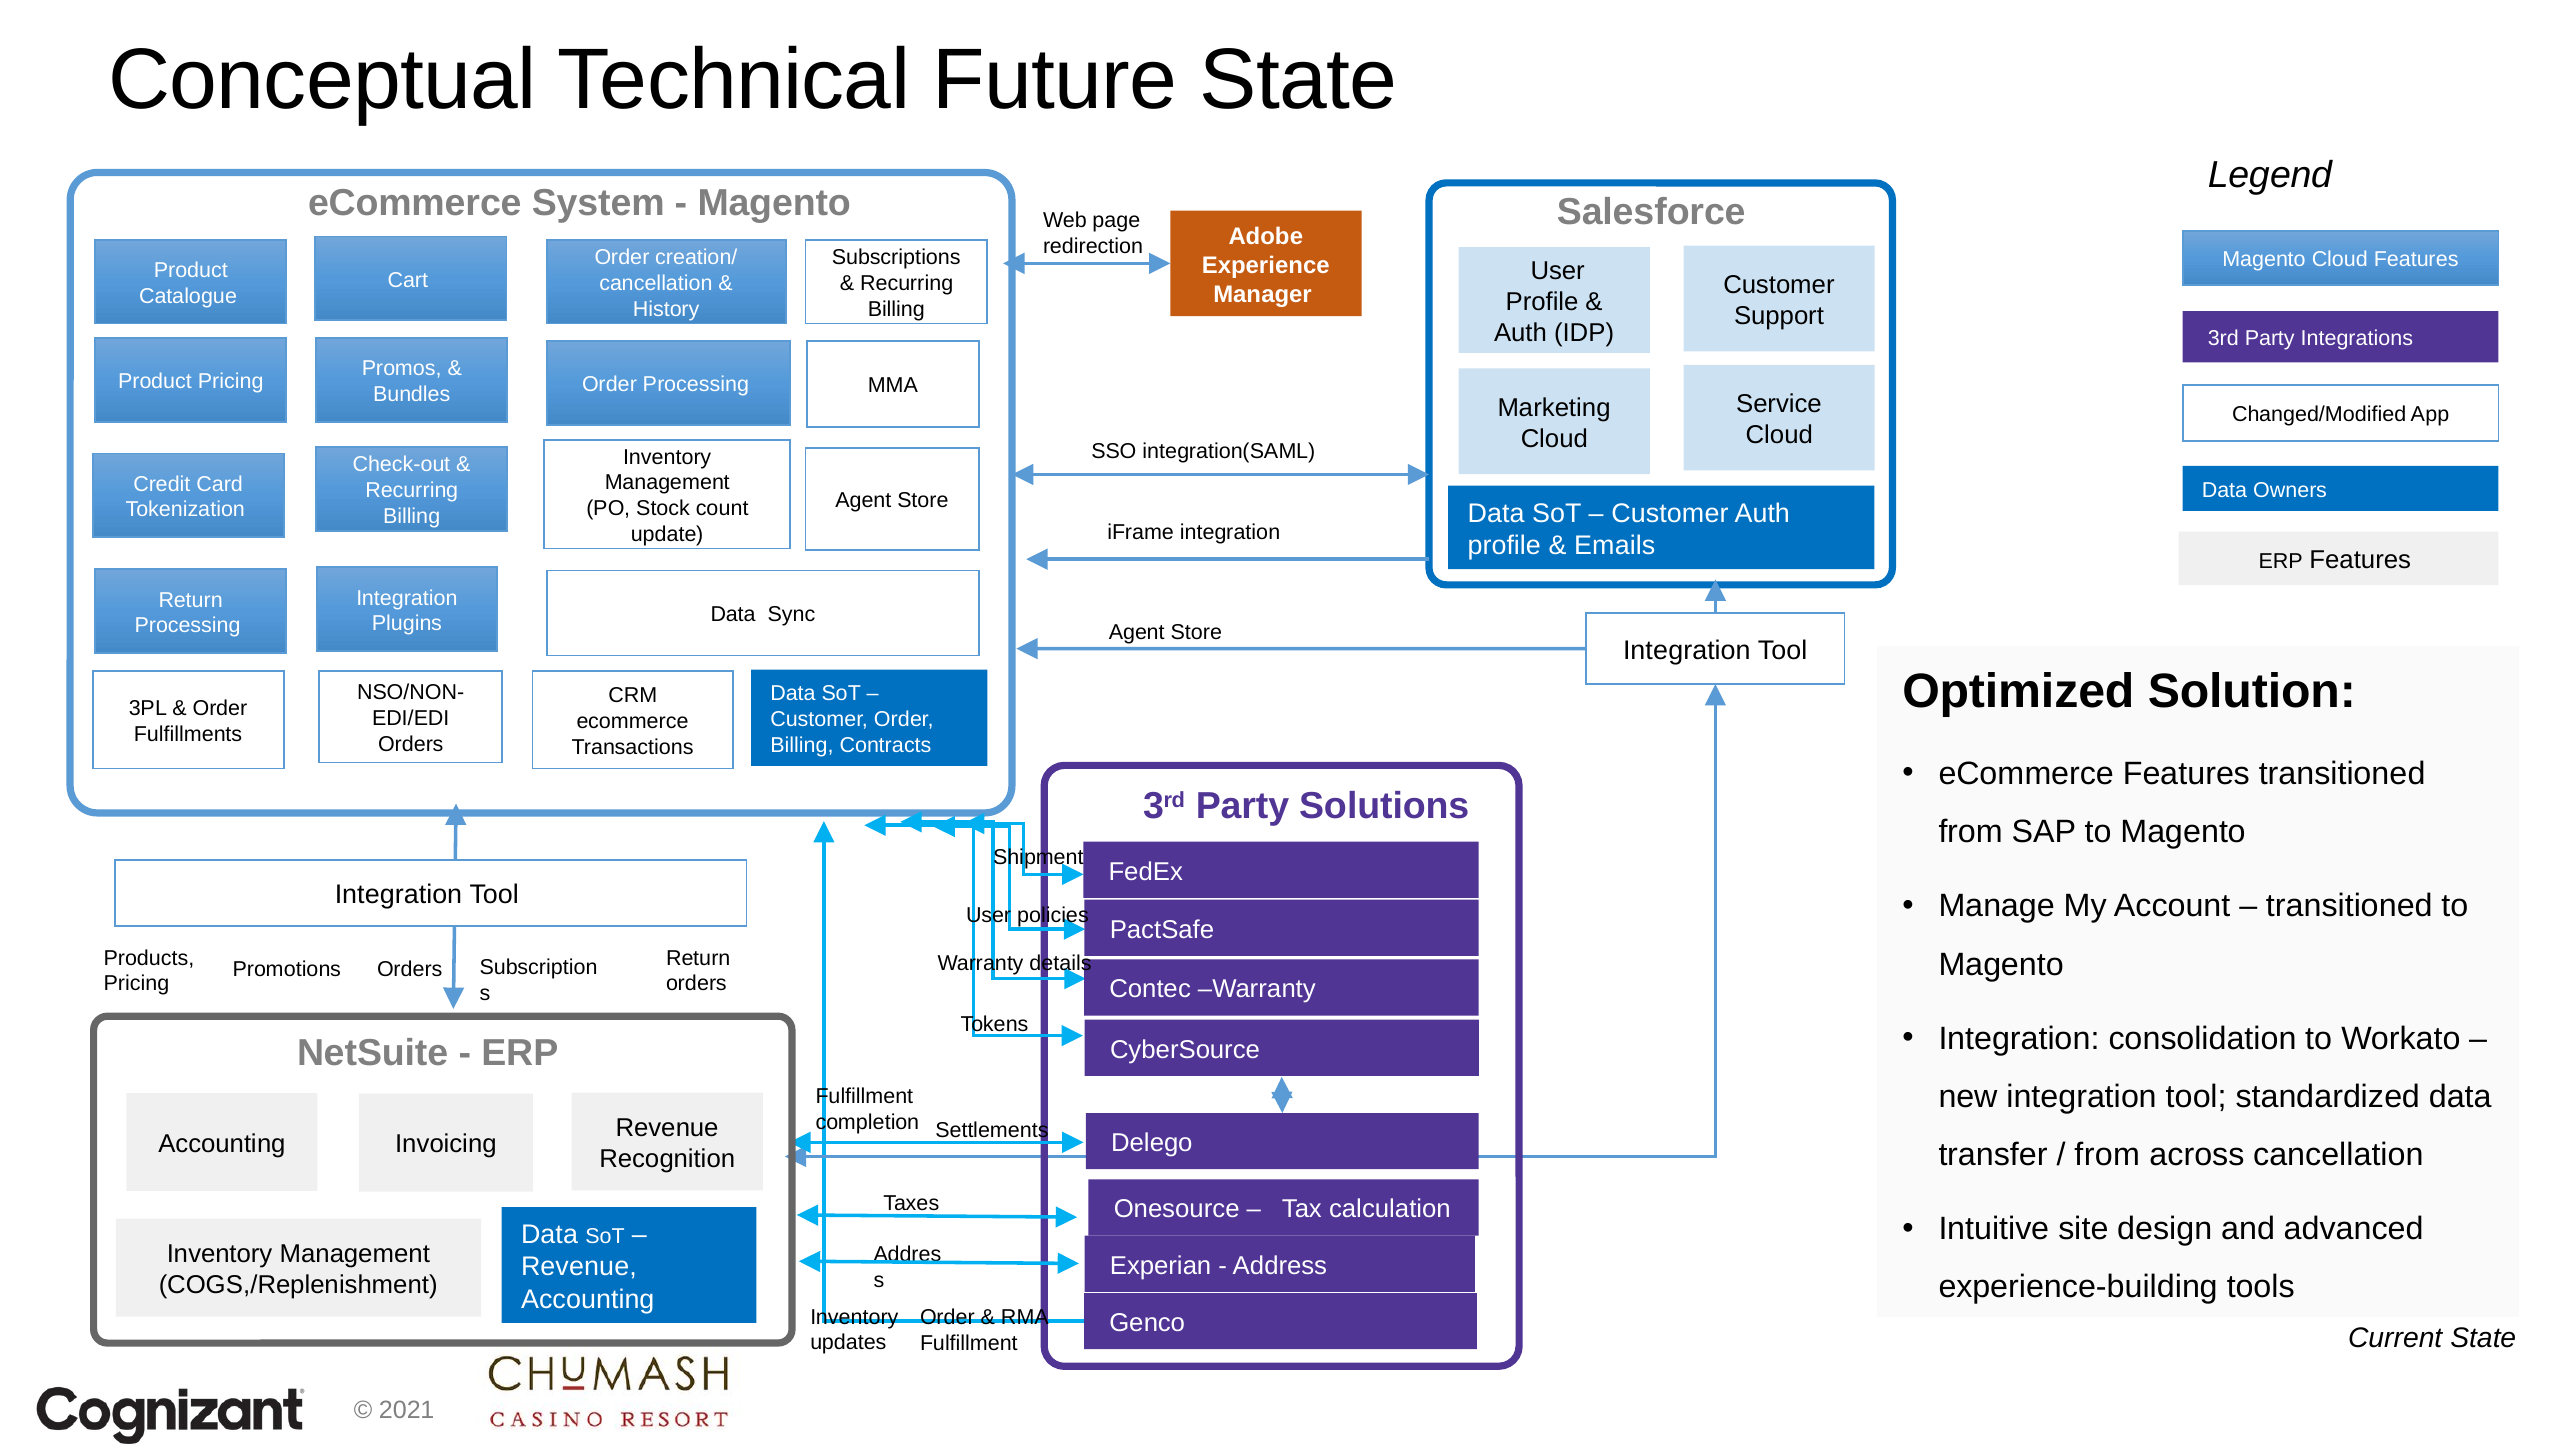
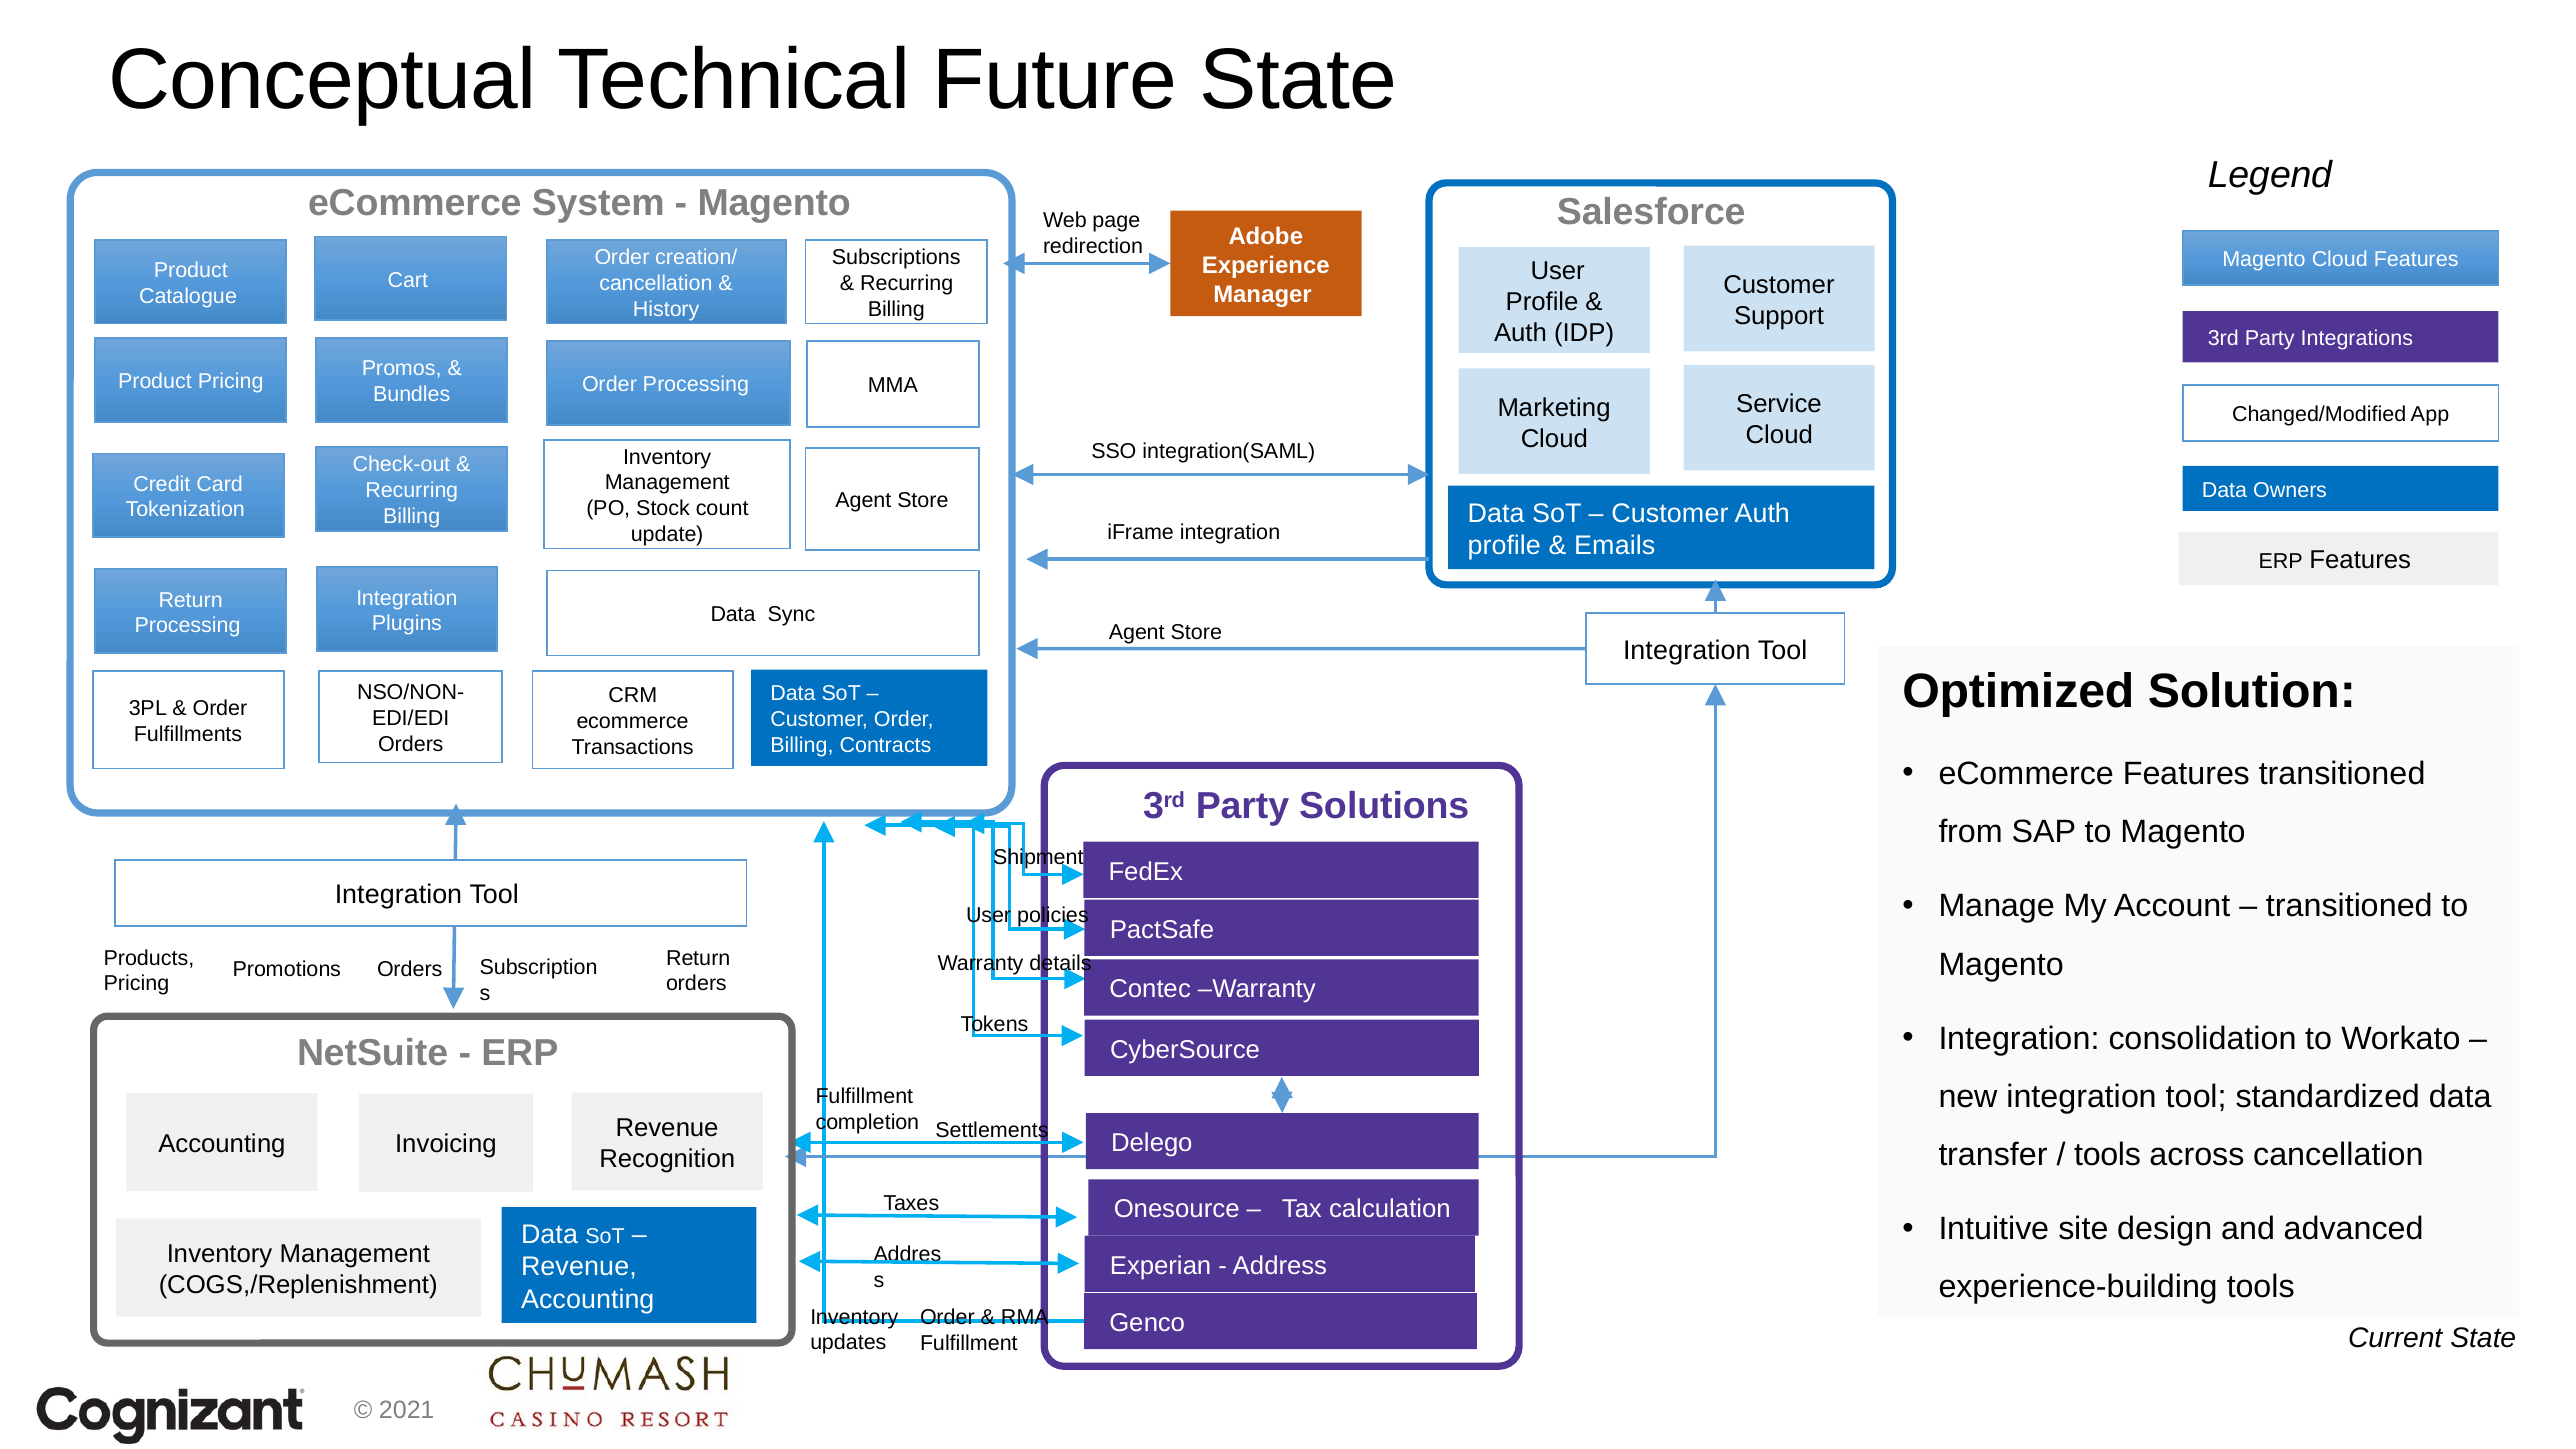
from at (2107, 1155): from -> tools
